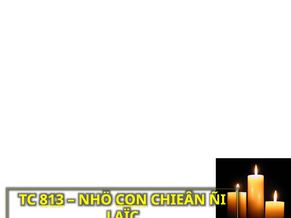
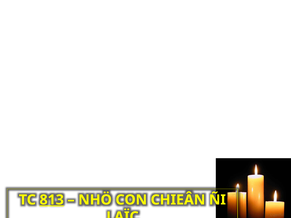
CON at (131, 200) underline: present -> none
